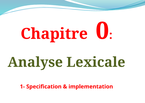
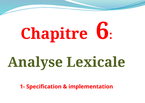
0: 0 -> 6
